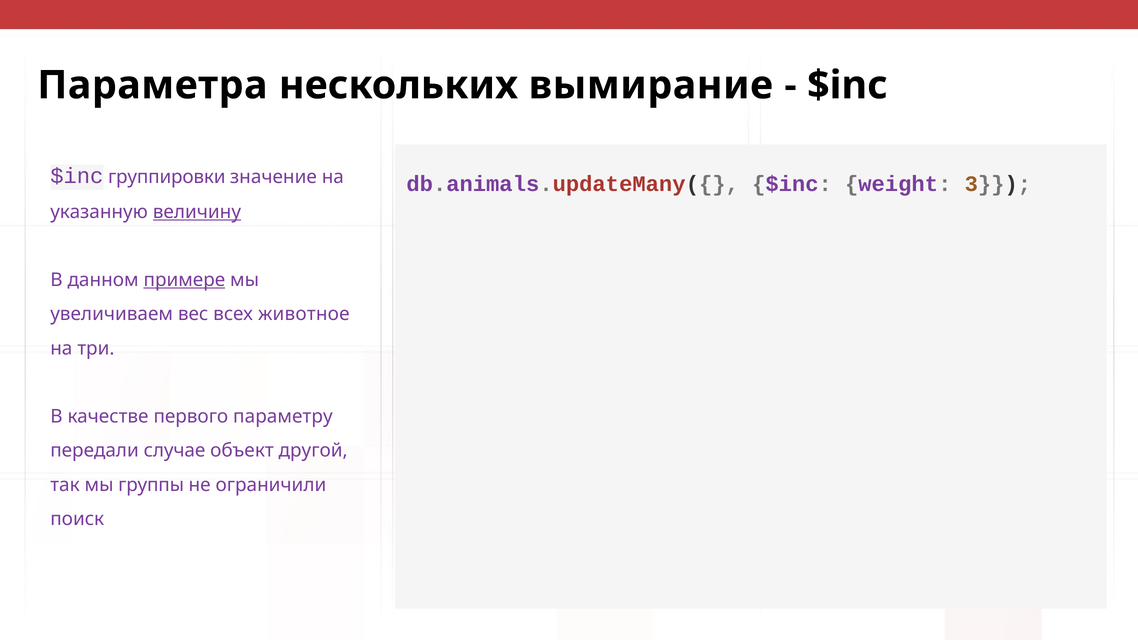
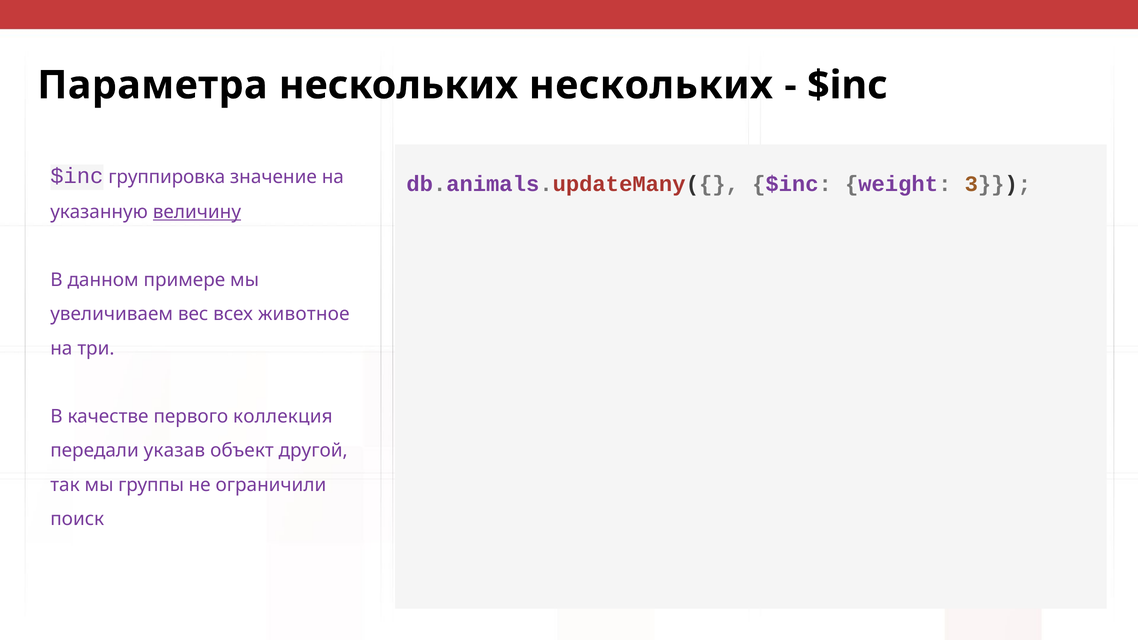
нескольких вымирание: вымирание -> нескольких
группировки: группировки -> группировка
примере underline: present -> none
параметру: параметру -> коллекция
случае: случае -> указав
